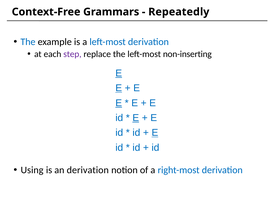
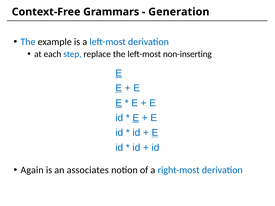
Repeatedly: Repeatedly -> Generation
step colour: purple -> blue
Using: Using -> Again
an derivation: derivation -> associates
